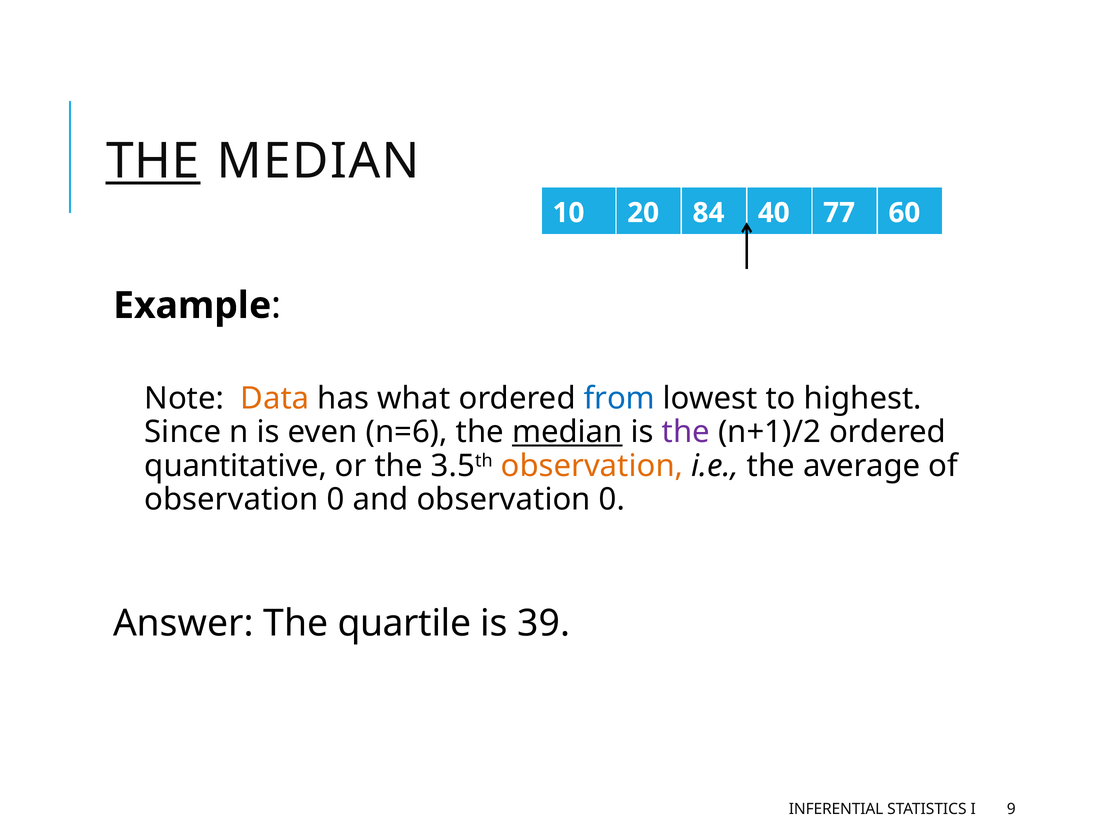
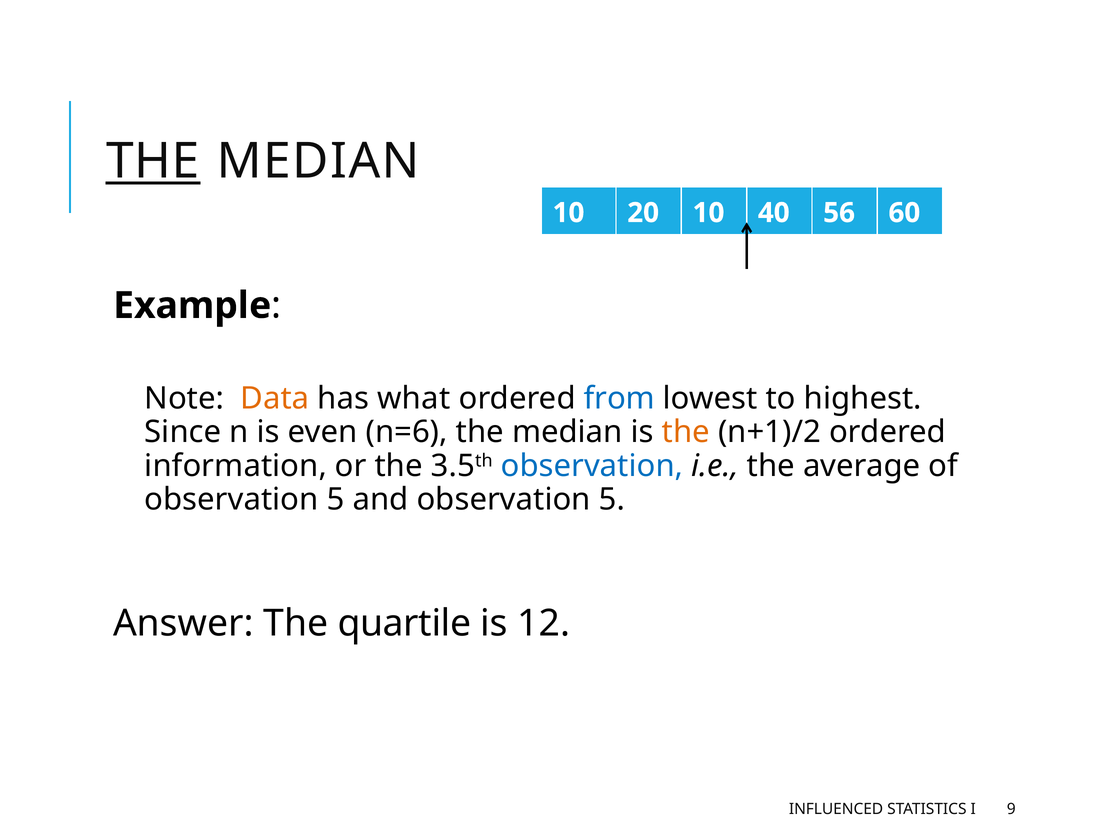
20 84: 84 -> 10
77: 77 -> 56
median at (567, 432) underline: present -> none
the at (686, 432) colour: purple -> orange
quantitative: quantitative -> information
observation at (592, 466) colour: orange -> blue
0 at (336, 499): 0 -> 5
and observation 0: 0 -> 5
39: 39 -> 12
INFERENTIAL: INFERENTIAL -> INFLUENCED
